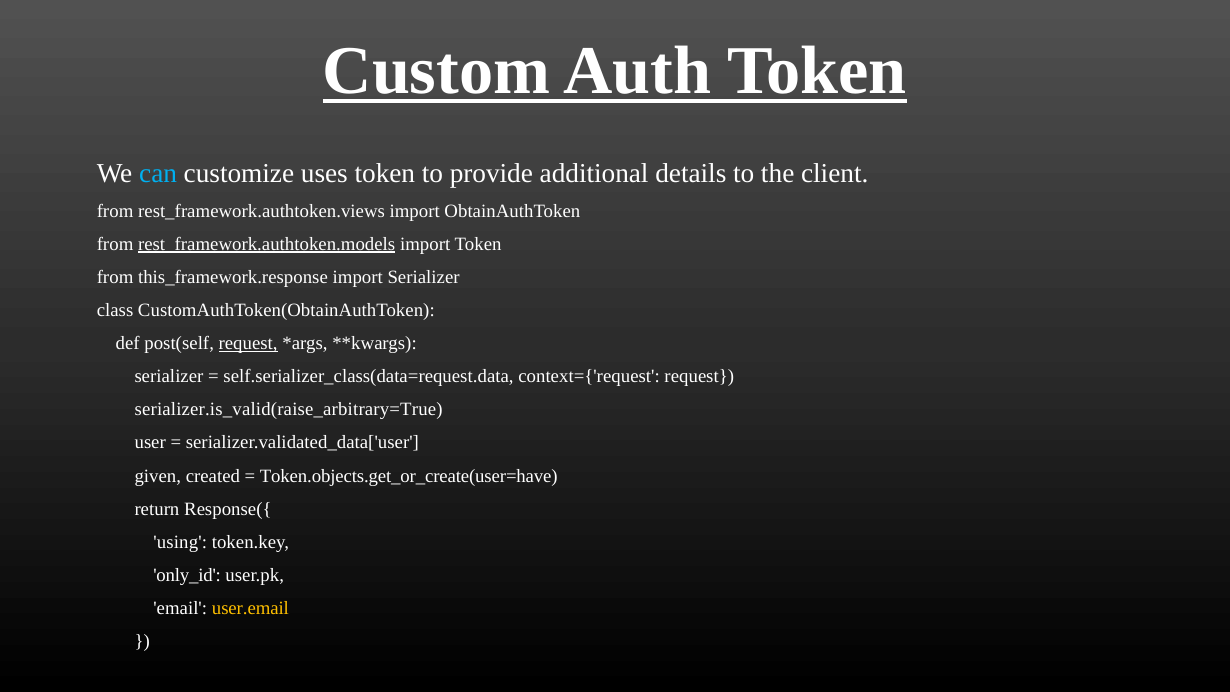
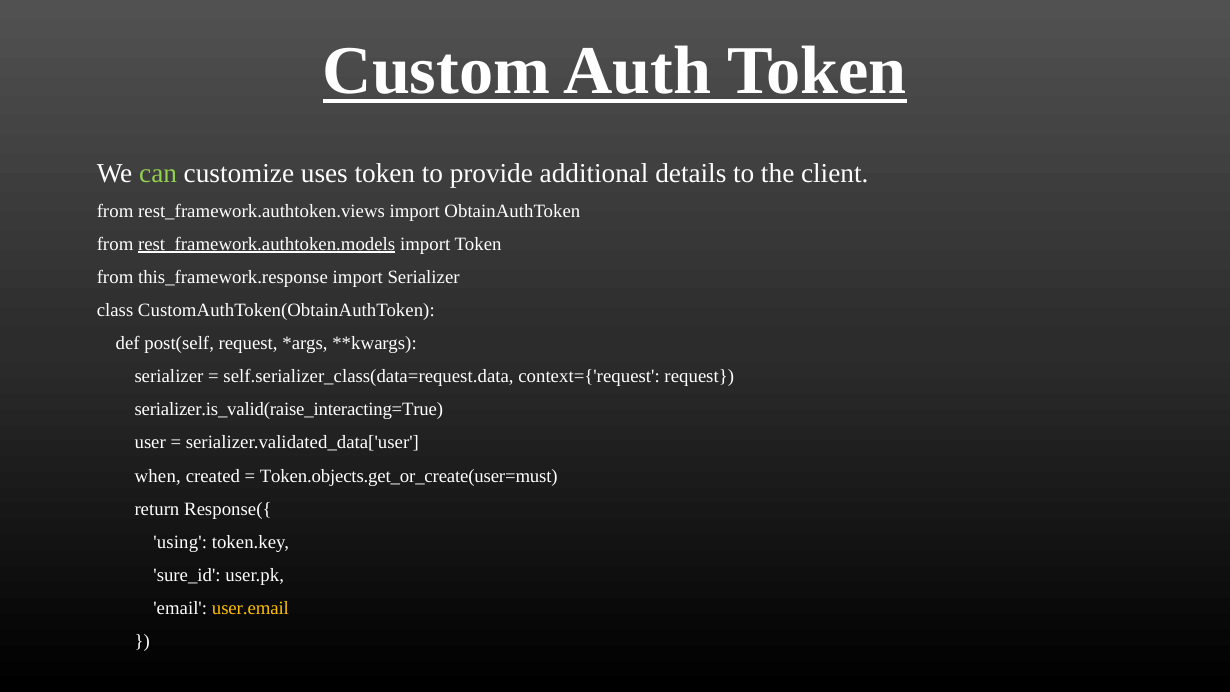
can colour: light blue -> light green
request at (248, 343) underline: present -> none
serializer.is_valid(raise_arbitrary=True: serializer.is_valid(raise_arbitrary=True -> serializer.is_valid(raise_interacting=True
given: given -> when
Token.objects.get_or_create(user=have: Token.objects.get_or_create(user=have -> Token.objects.get_or_create(user=must
only_id: only_id -> sure_id
